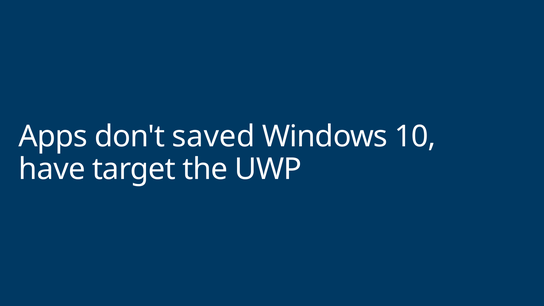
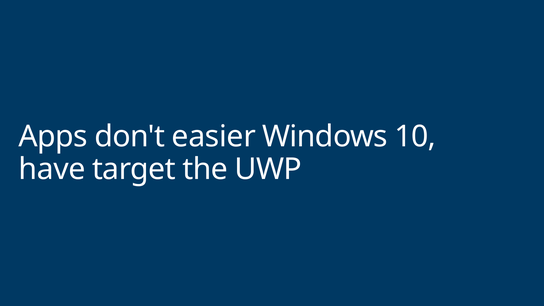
saved: saved -> easier
